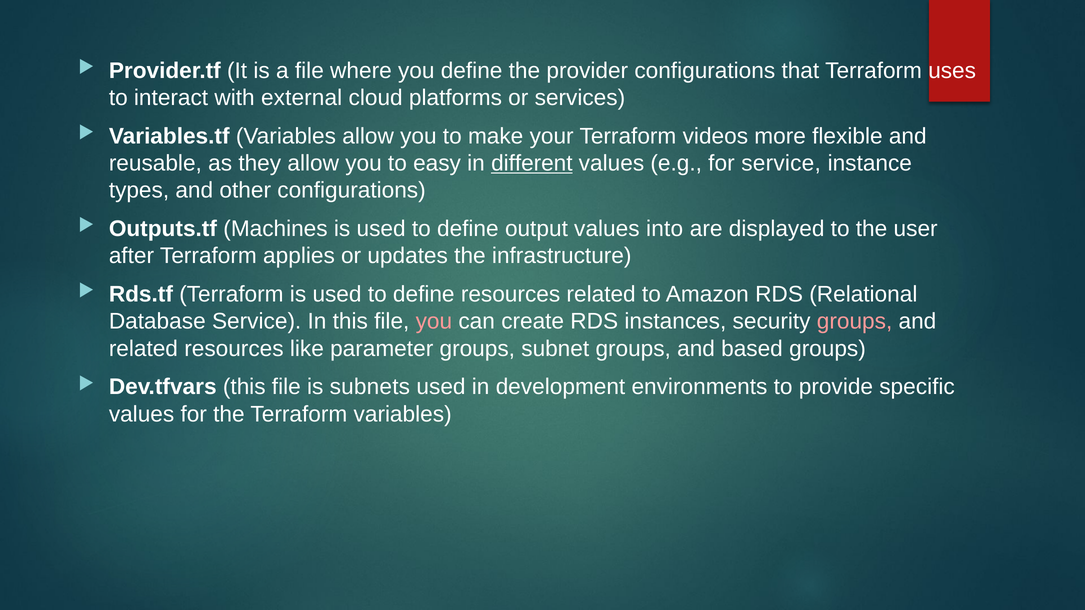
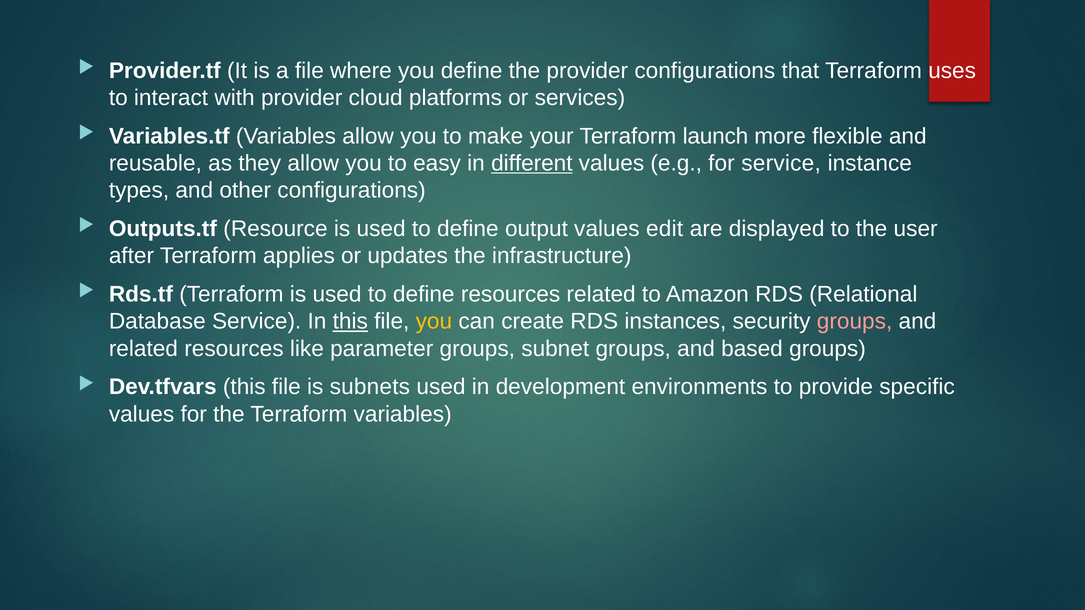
with external: external -> provider
videos: videos -> launch
Machines: Machines -> Resource
into: into -> edit
this at (350, 322) underline: none -> present
you at (434, 322) colour: pink -> yellow
